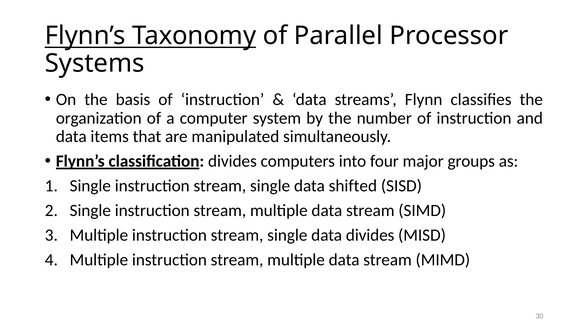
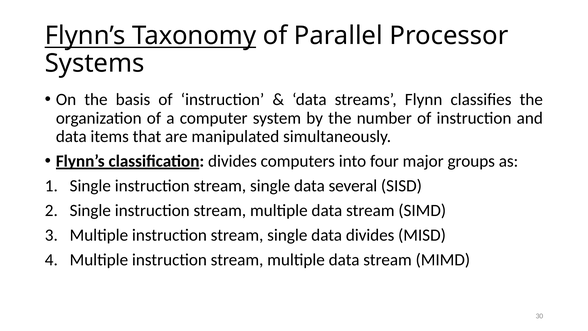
shifted: shifted -> several
